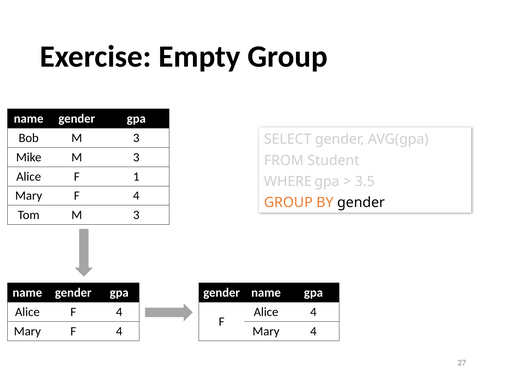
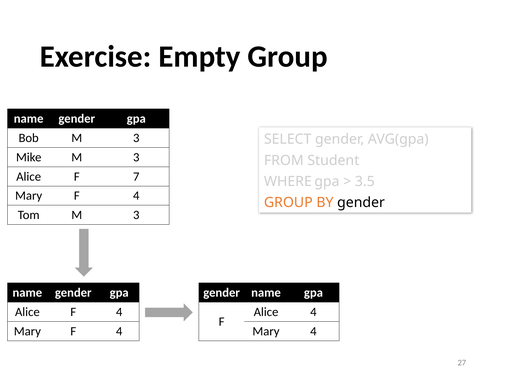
1: 1 -> 7
